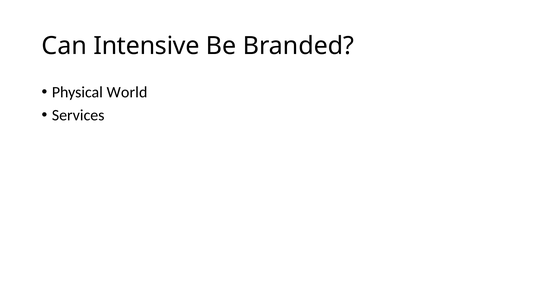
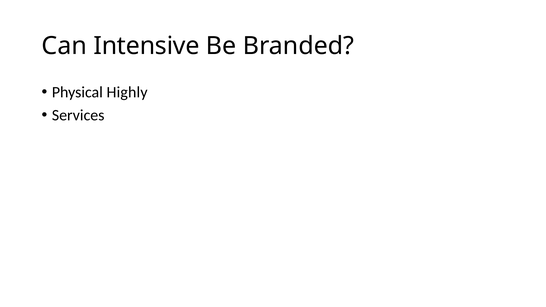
World: World -> Highly
